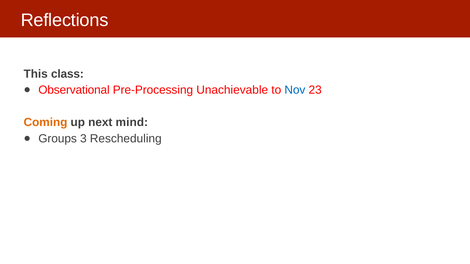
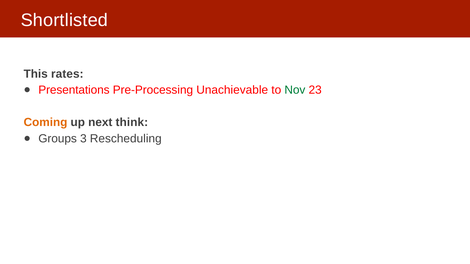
Reflections: Reflections -> Shortlisted
class: class -> rates
Observational: Observational -> Presentations
Nov colour: blue -> green
mind: mind -> think
